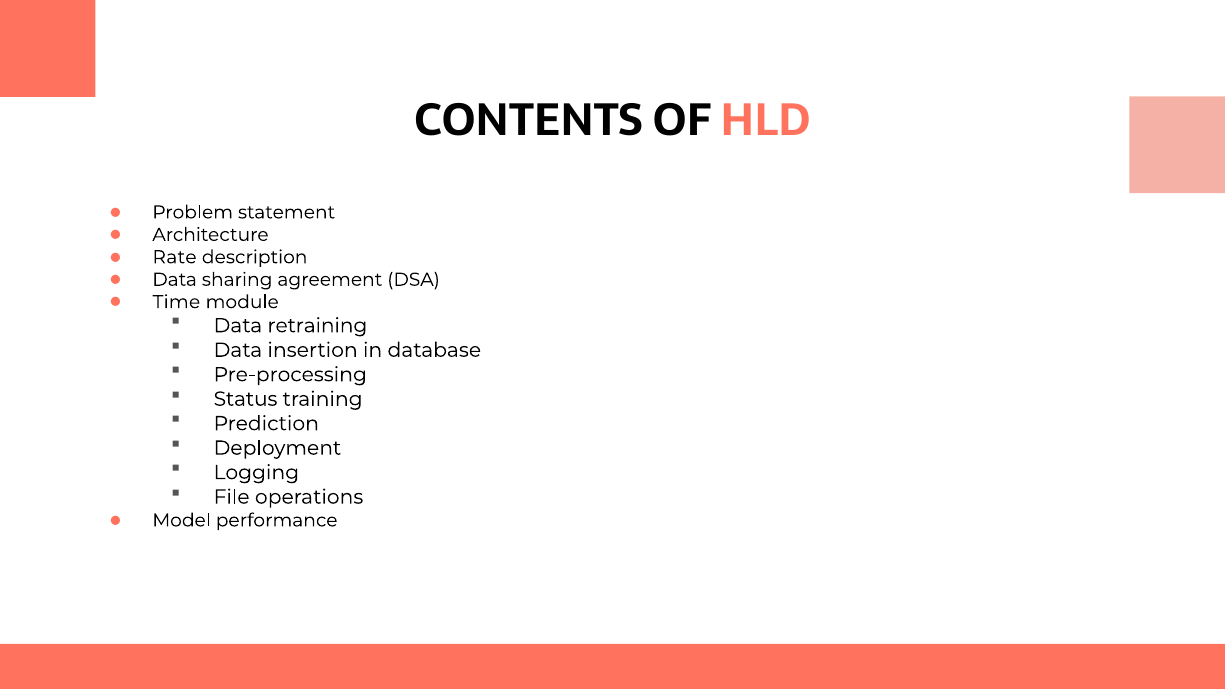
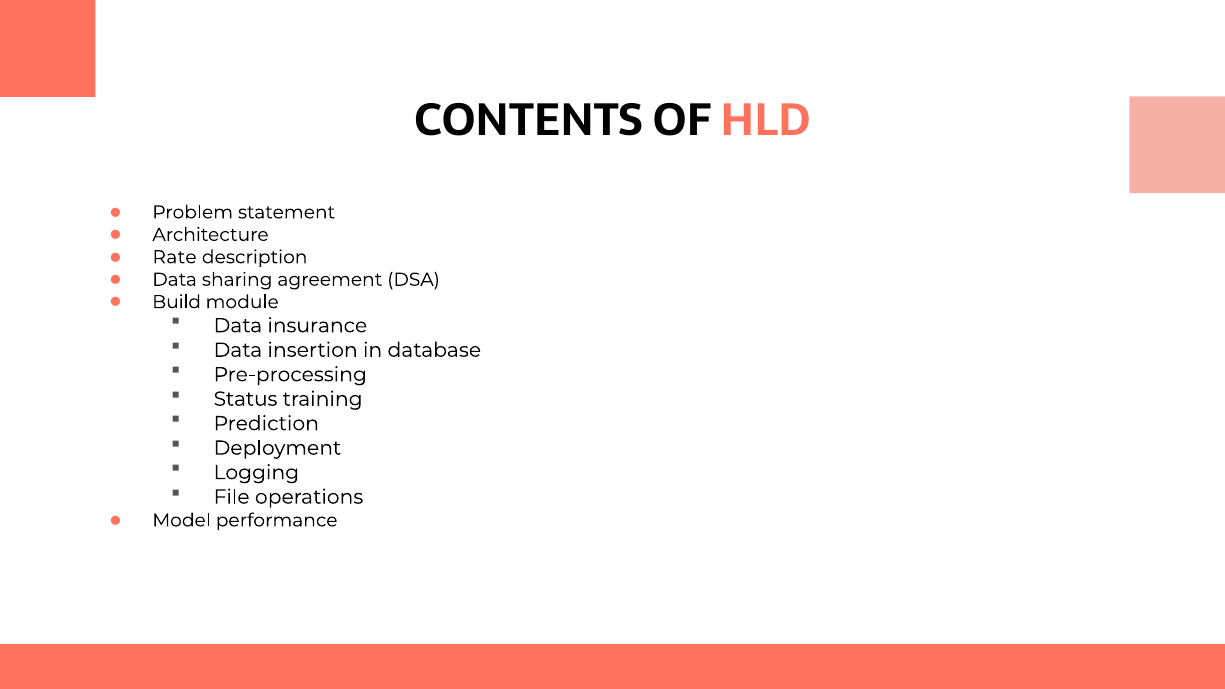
Time: Time -> Build
retraining: retraining -> insurance
